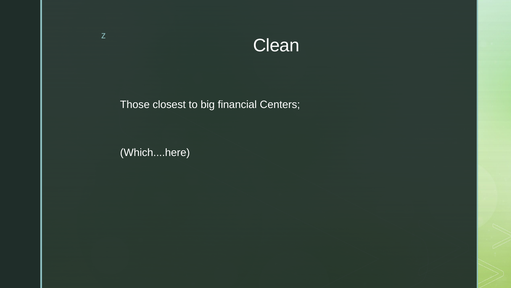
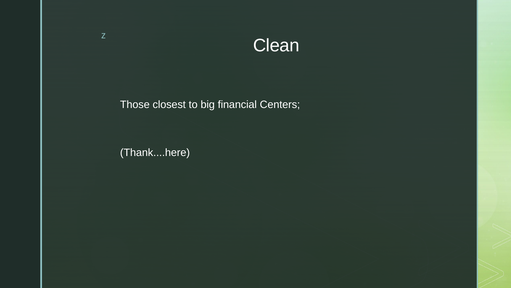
Which....here: Which....here -> Thank....here
